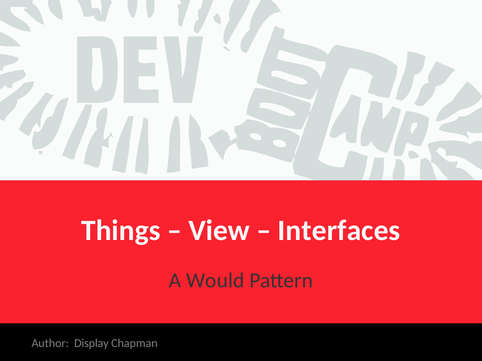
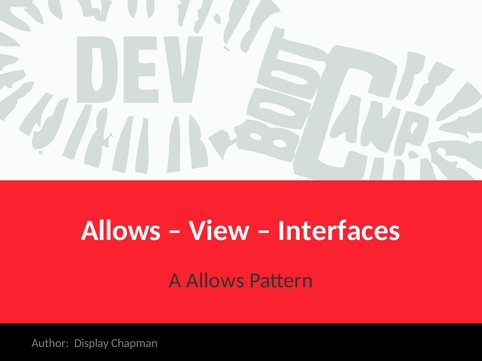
Things at (121, 231): Things -> Allows
A Would: Would -> Allows
